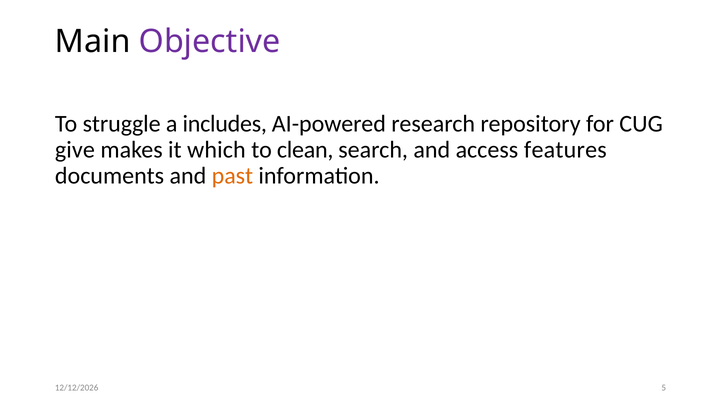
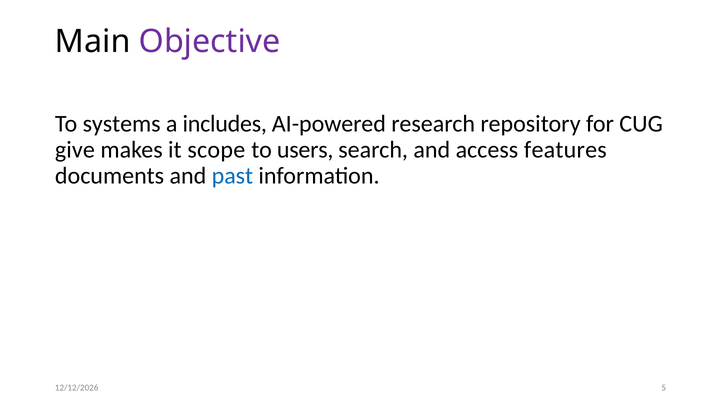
struggle: struggle -> systems
which: which -> scope
clean: clean -> users
past colour: orange -> blue
